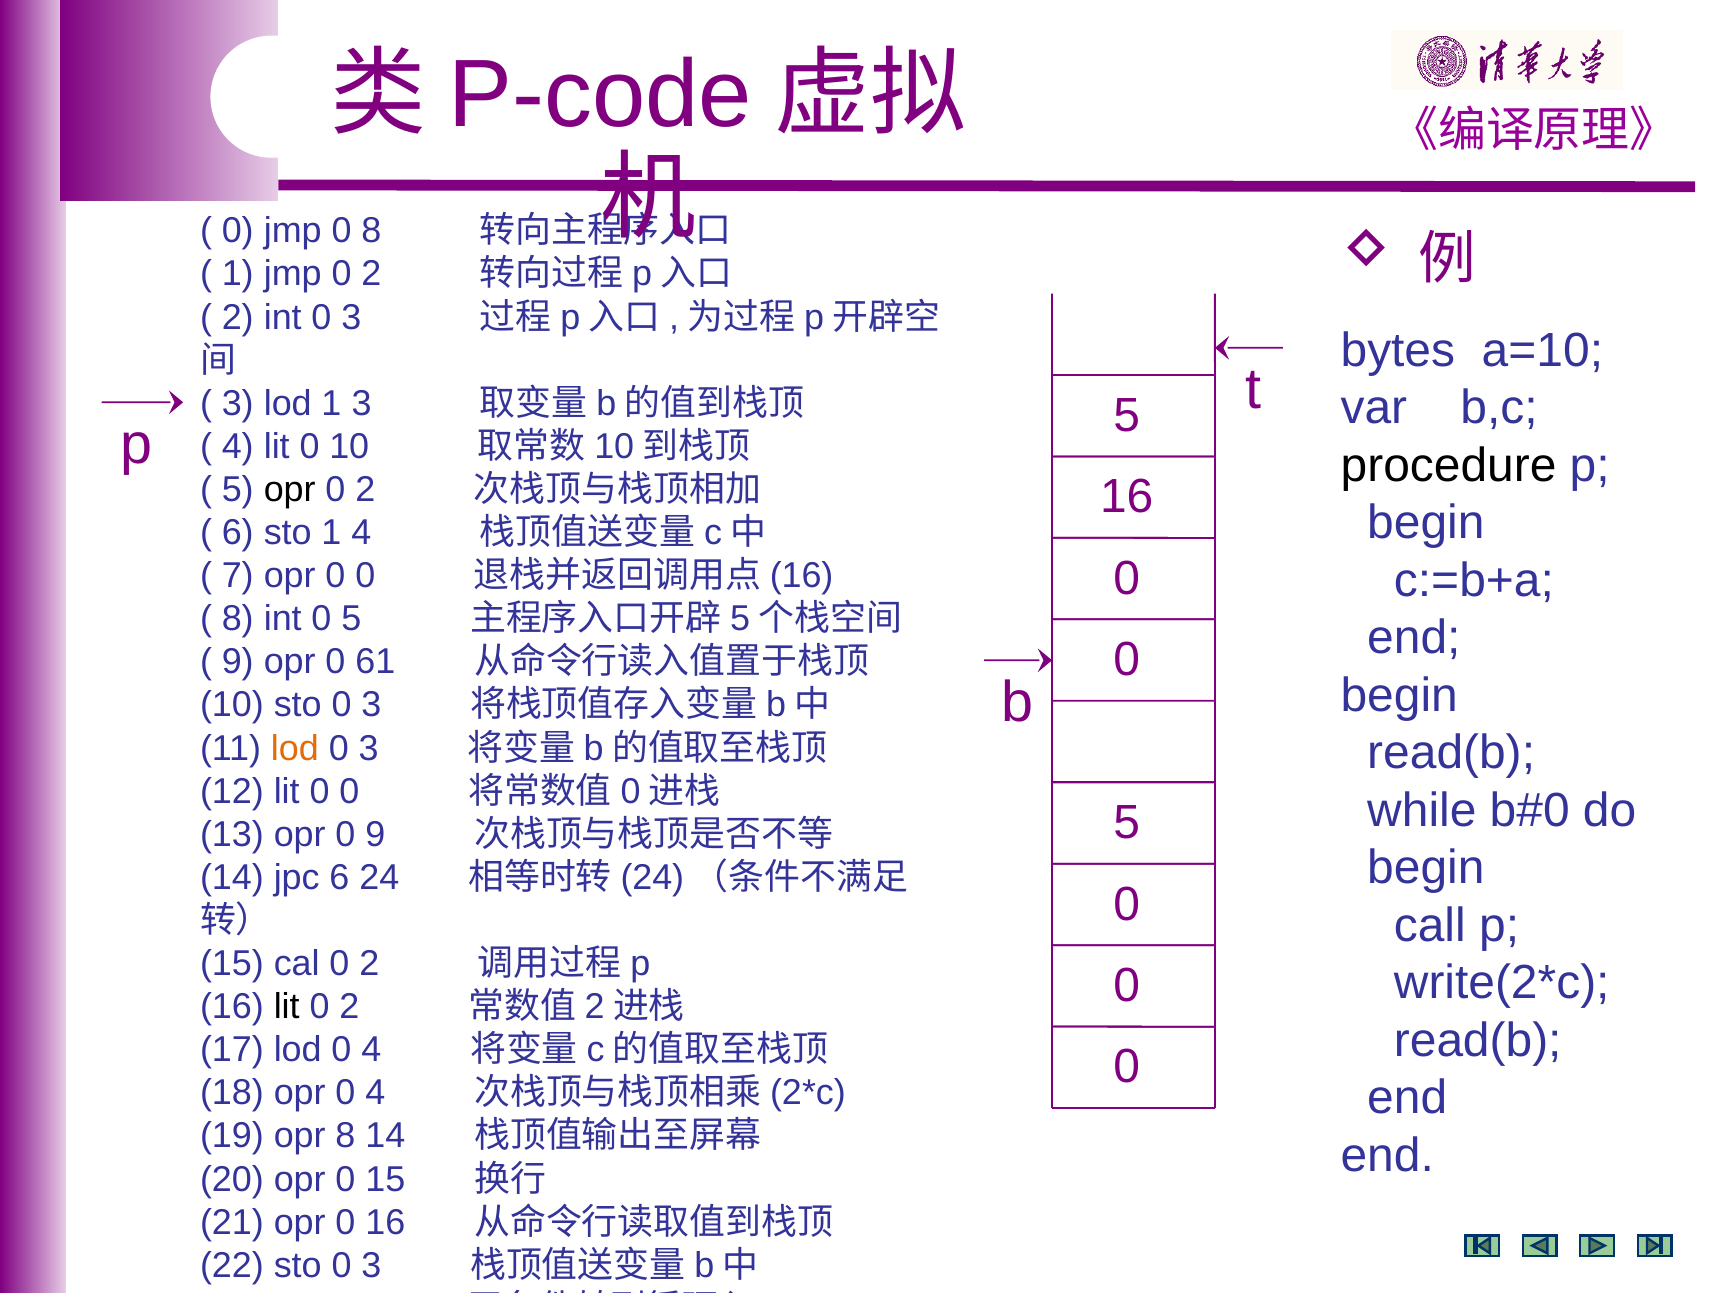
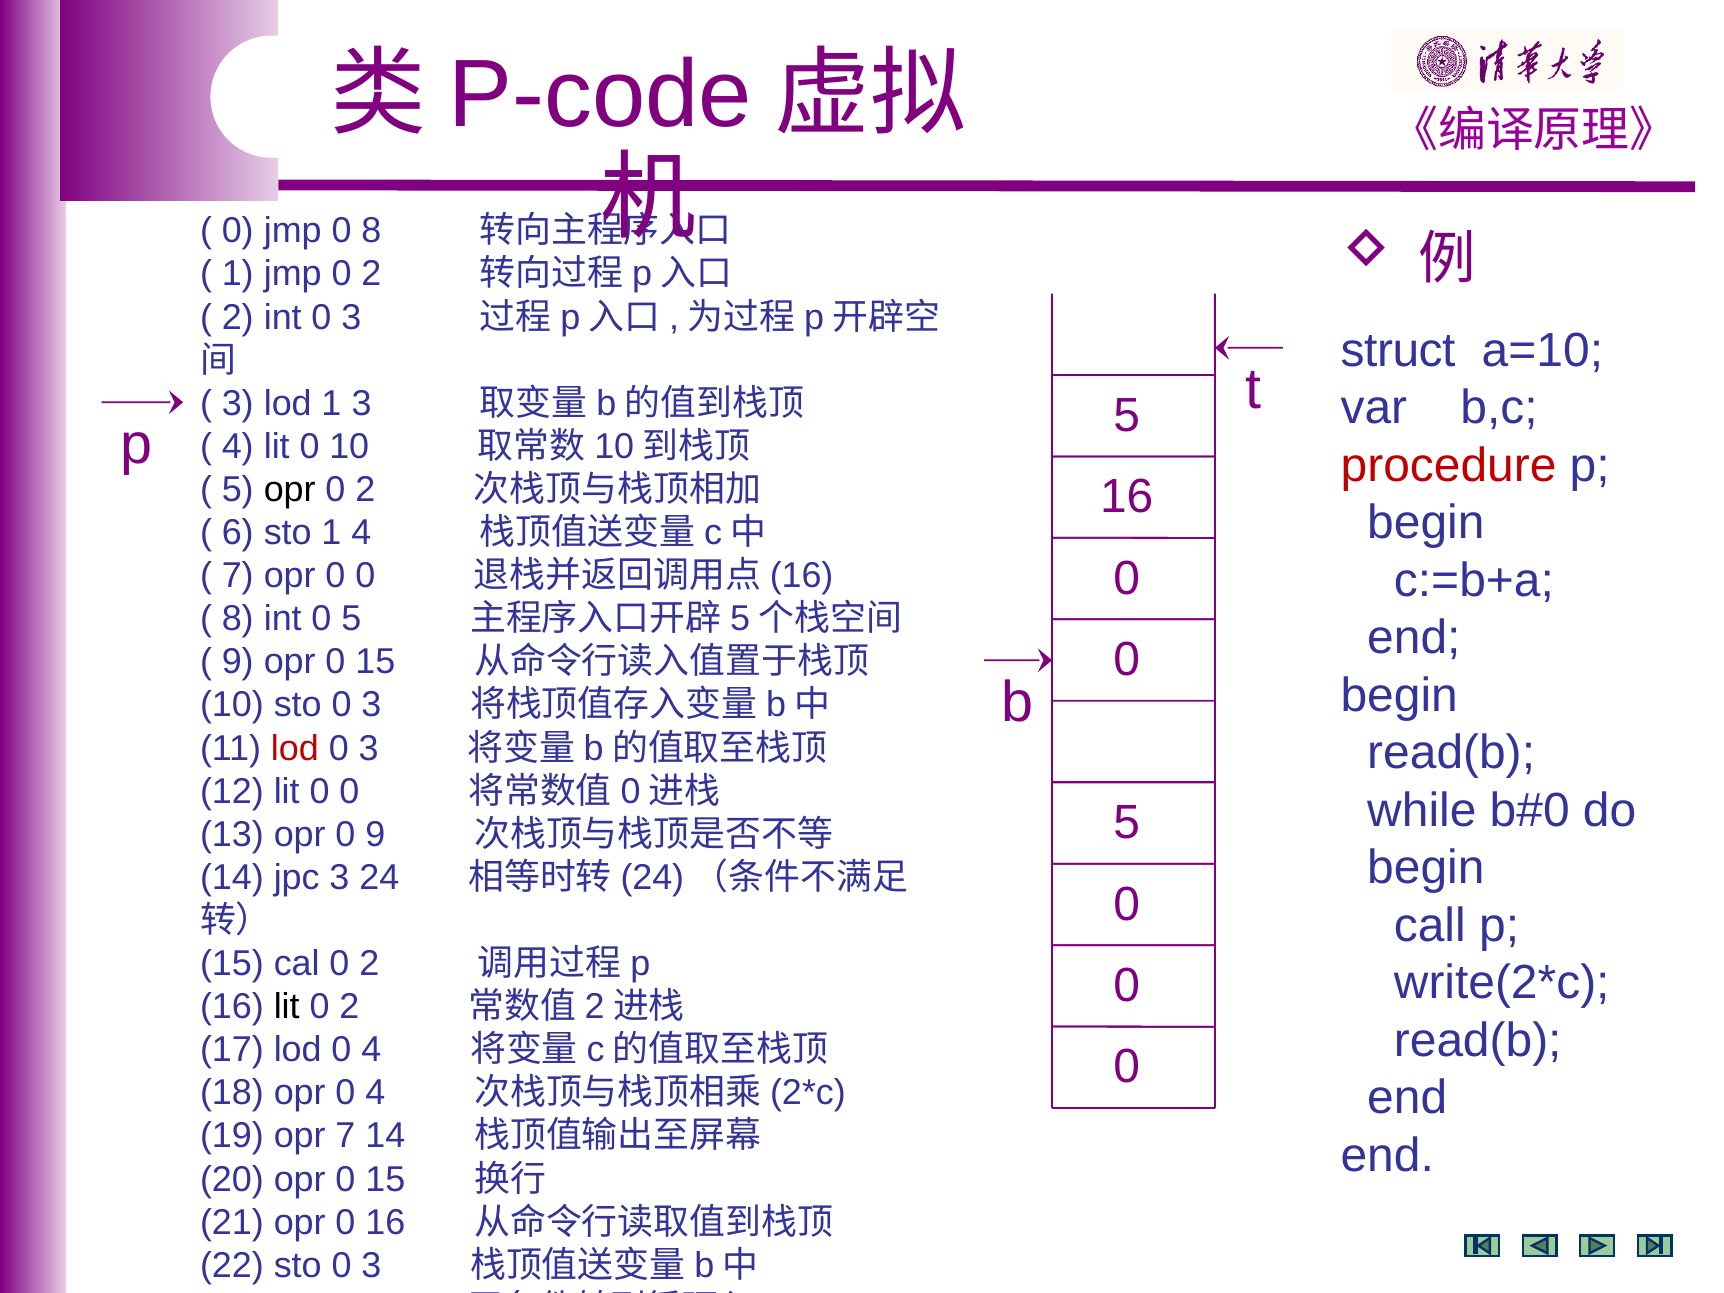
bytes: bytes -> struct
procedure colour: black -> red
9 opr 0 61: 61 -> 15
lod at (295, 748) colour: orange -> red
jpc 6: 6 -> 3
opr 8: 8 -> 7
